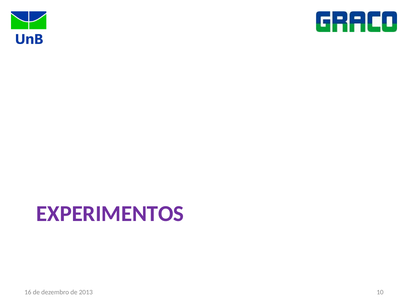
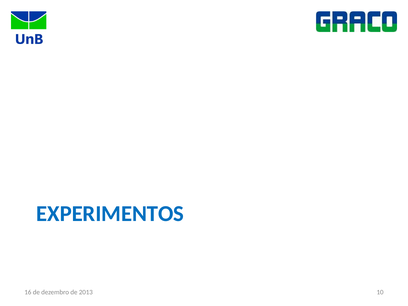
EXPERIMENTOS colour: purple -> blue
